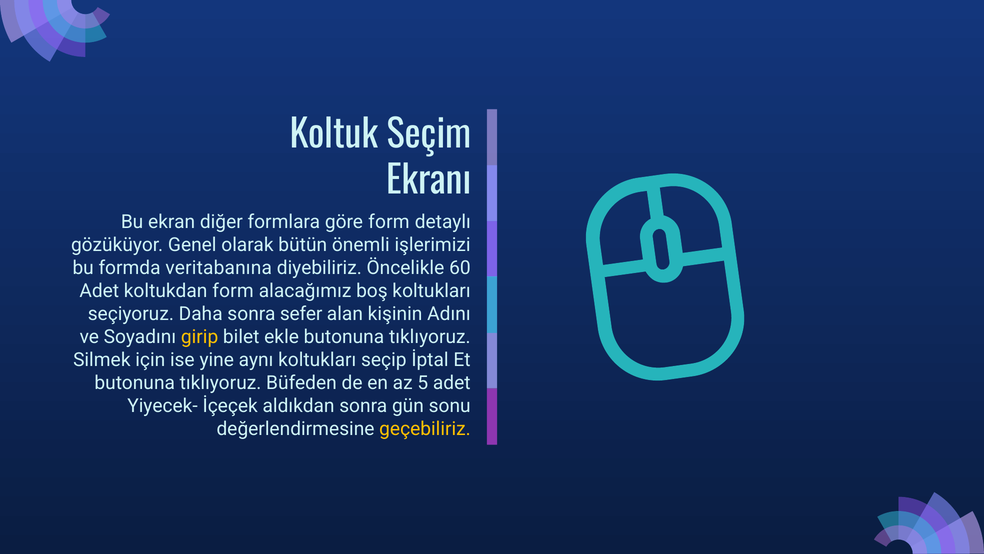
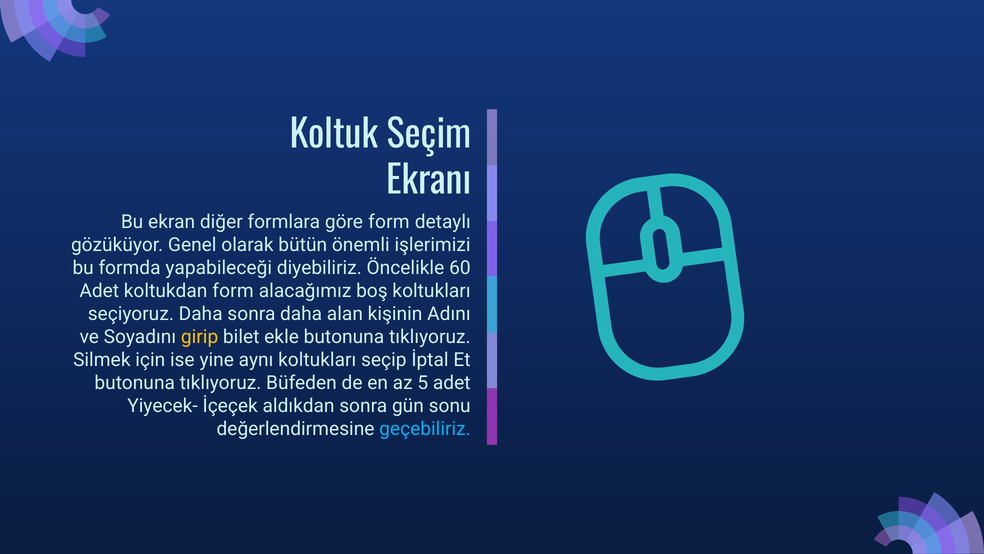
veritabanına: veritabanına -> yapabileceği
sonra sefer: sefer -> daha
geçebiliriz colour: yellow -> light blue
